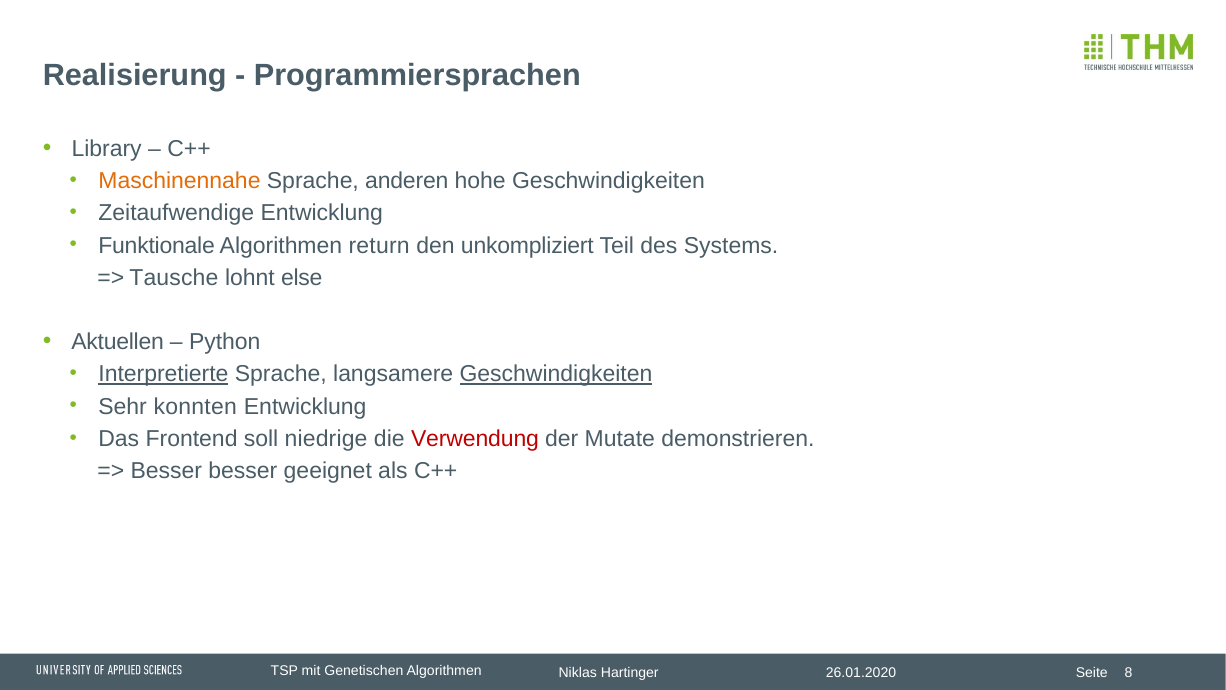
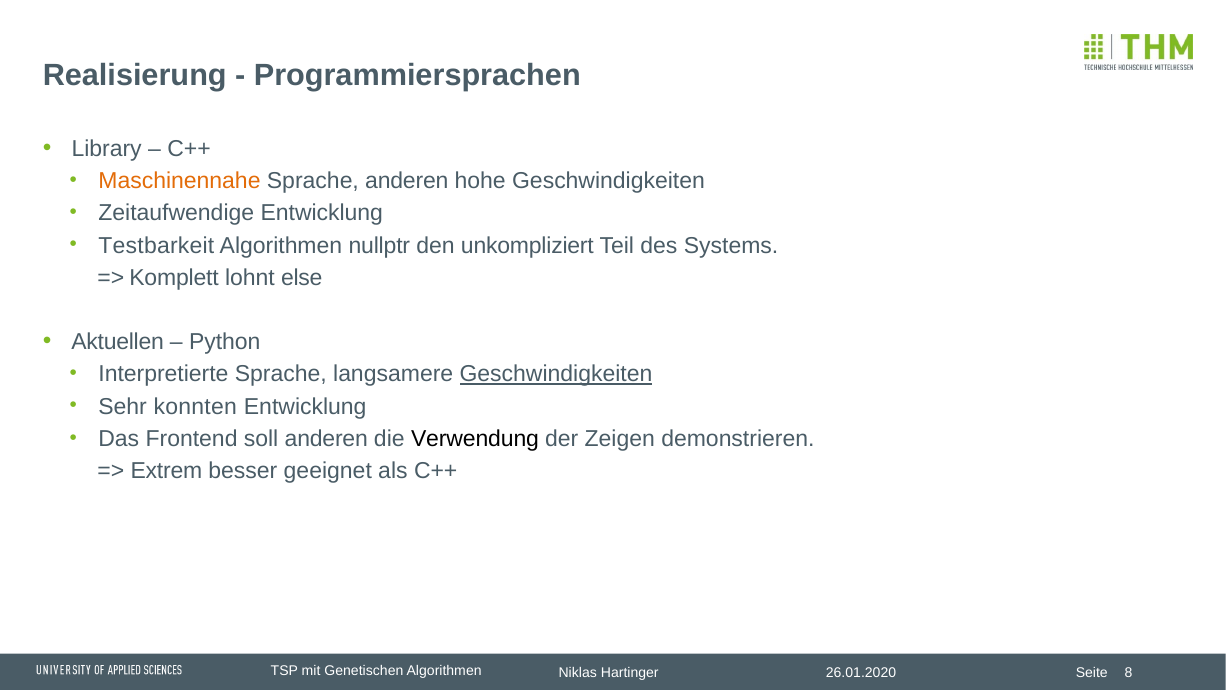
Funktionale: Funktionale -> Testbarkeit
return: return -> nullptr
Tausche: Tausche -> Komplett
Interpretierte underline: present -> none
soll niedrige: niedrige -> anderen
Verwendung colour: red -> black
Mutate: Mutate -> Zeigen
Besser at (166, 471): Besser -> Extrem
